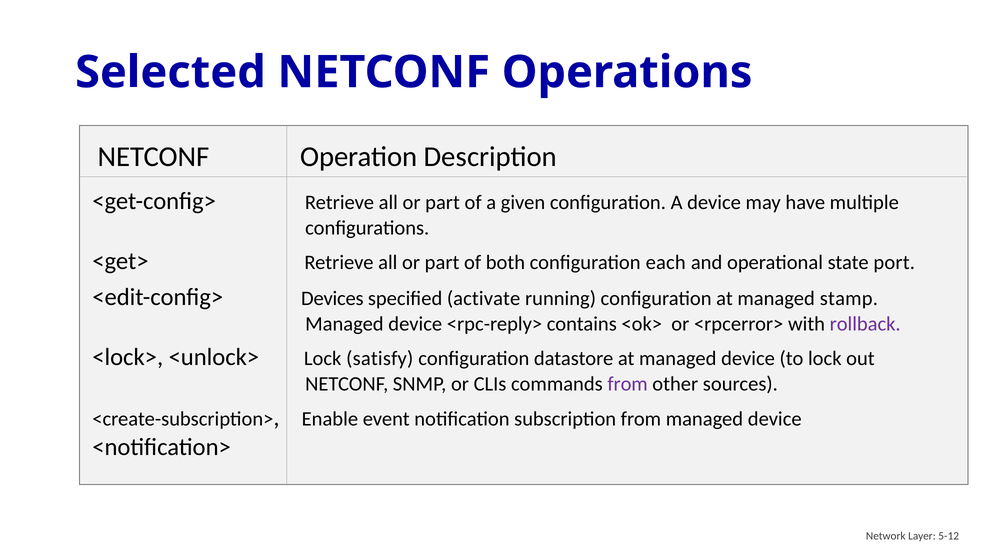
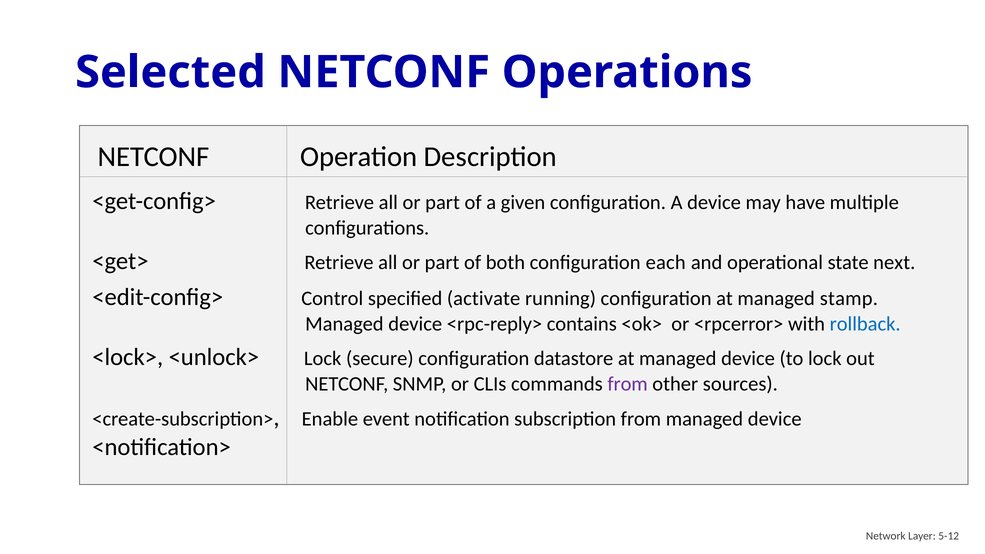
port: port -> next
Devices: Devices -> Control
rollback colour: purple -> blue
satisfy: satisfy -> secure
